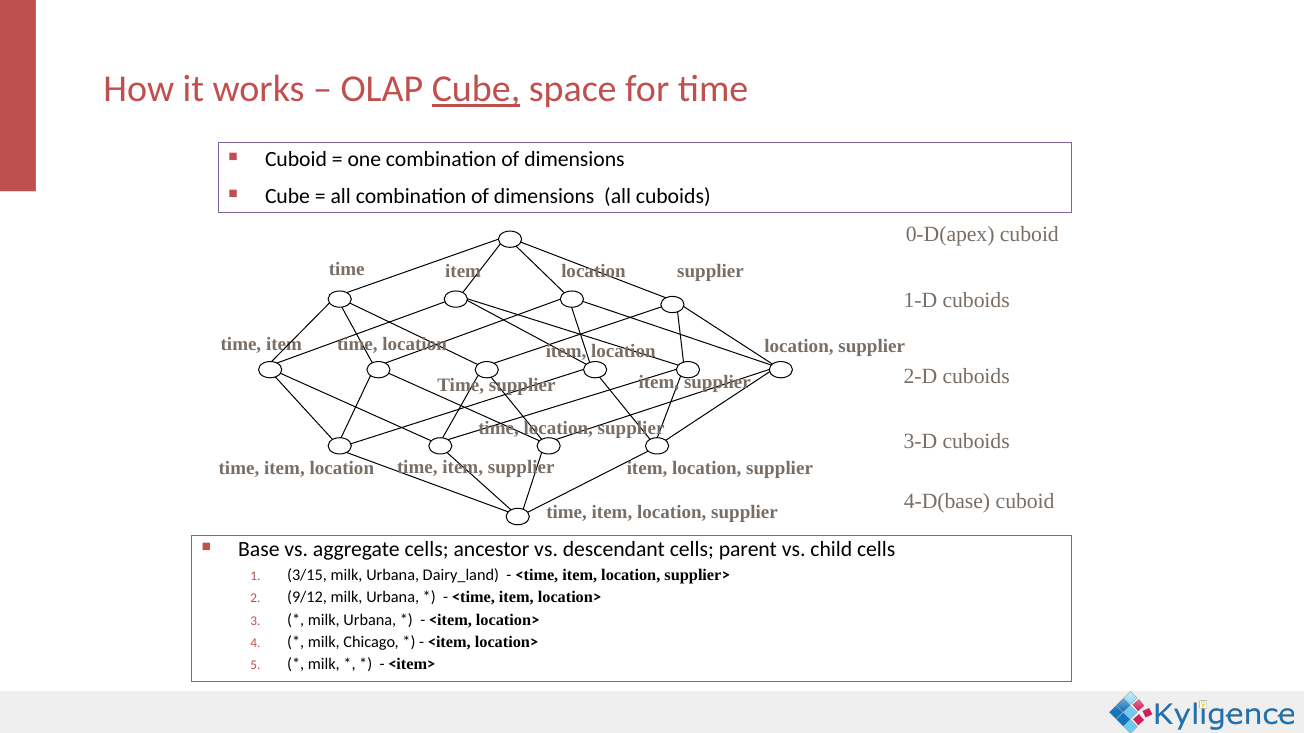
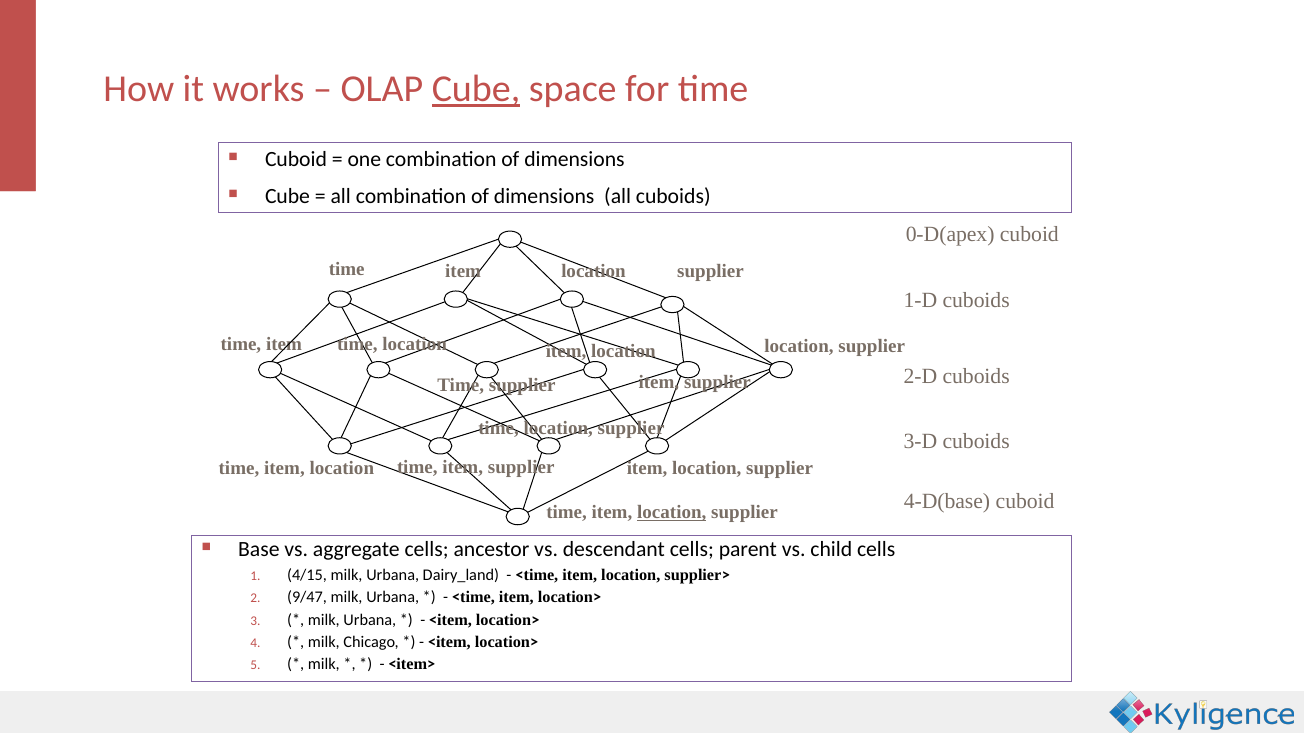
location at (672, 513) underline: none -> present
3/15: 3/15 -> 4/15
9/12: 9/12 -> 9/47
